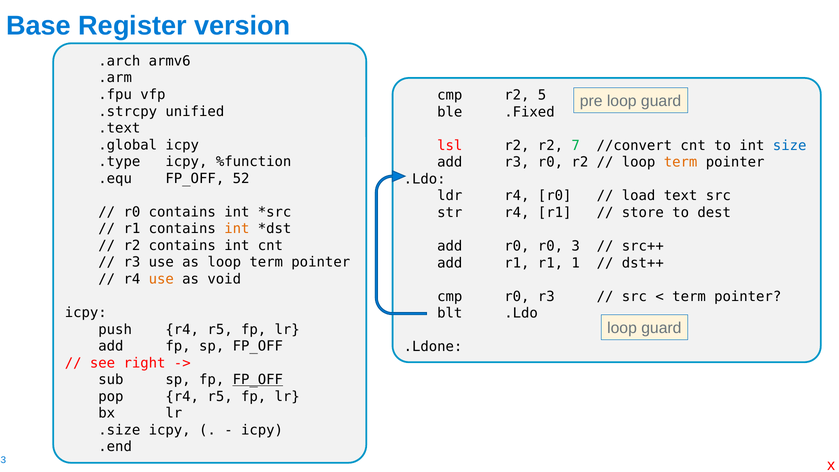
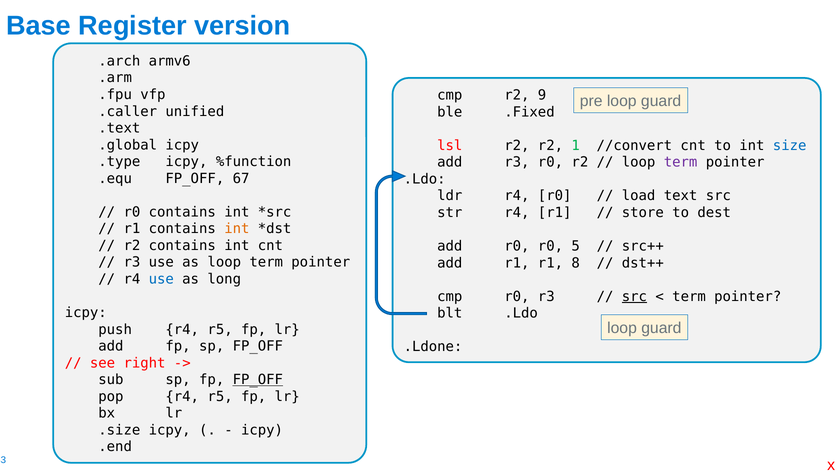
5: 5 -> 9
.strcpy: .strcpy -> .caller
7: 7 -> 1
term at (681, 162) colour: orange -> purple
52: 52 -> 67
3: 3 -> 5
1: 1 -> 8
use at (161, 279) colour: orange -> blue
void: void -> long
src at (634, 296) underline: none -> present
